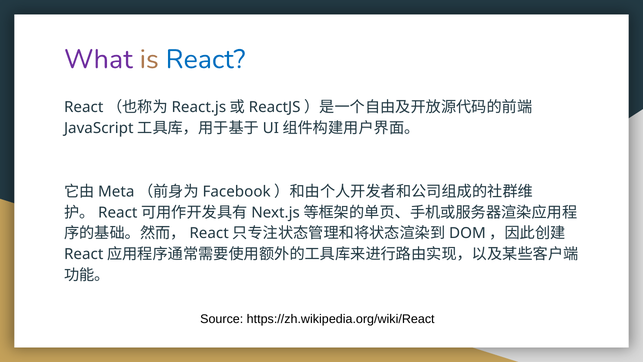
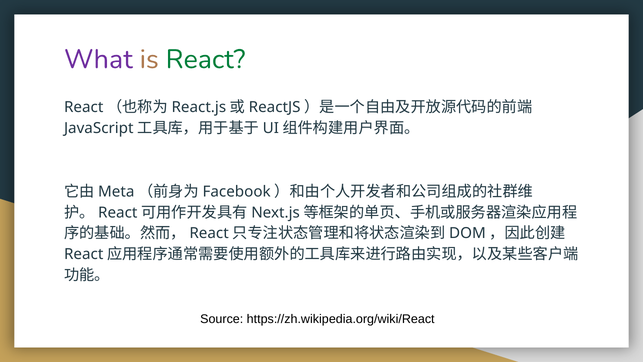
React colour: blue -> green
